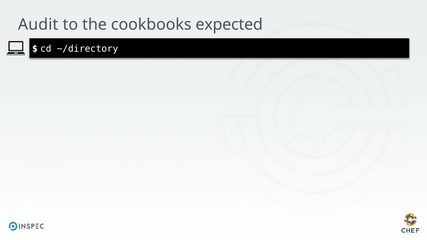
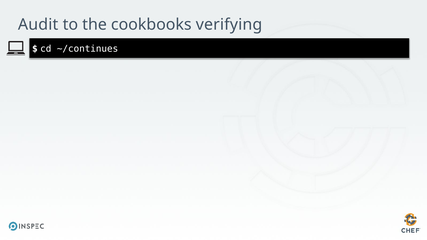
expected: expected -> verifying
~/directory: ~/directory -> ~/continues
